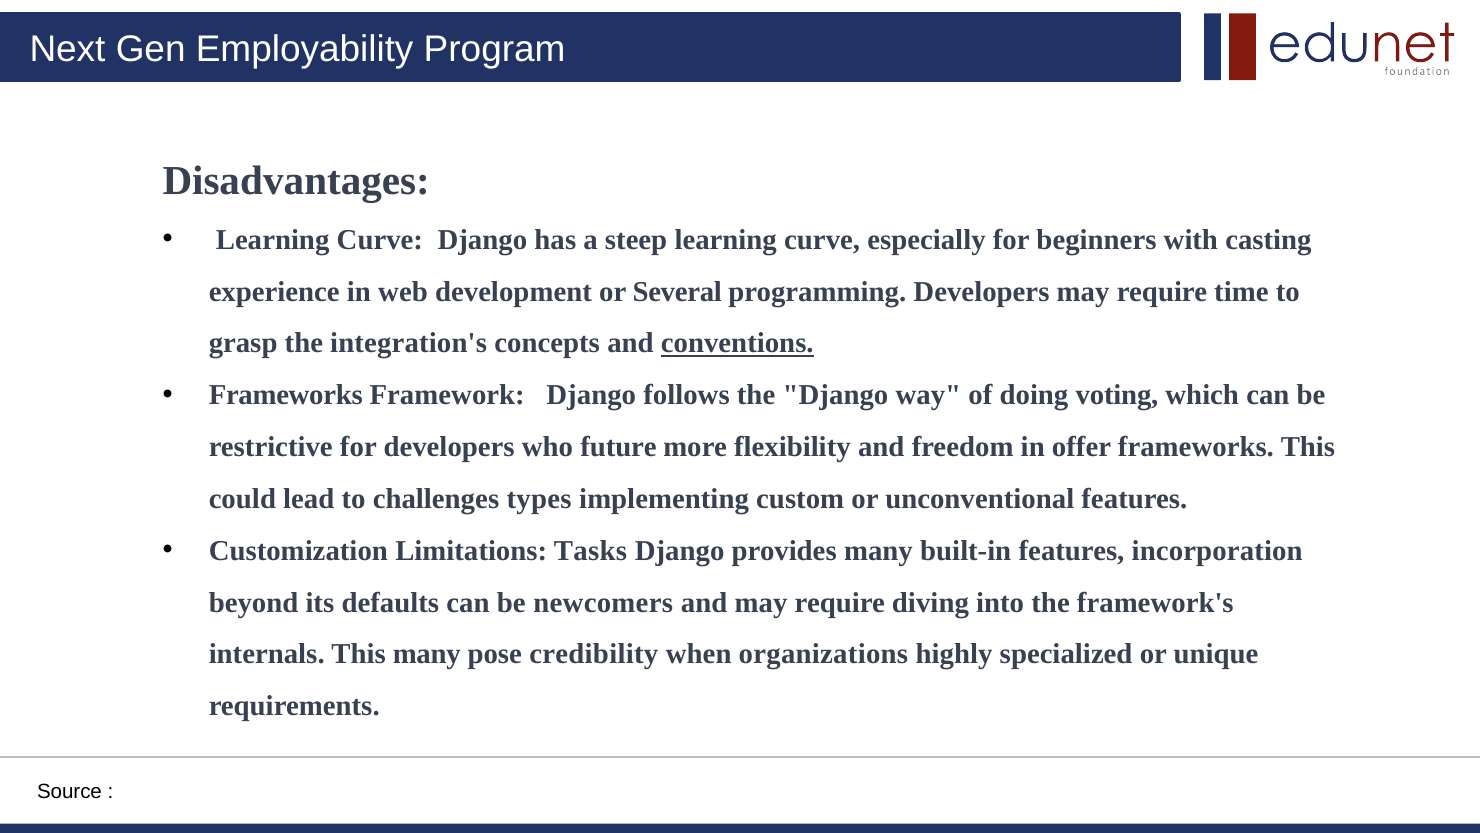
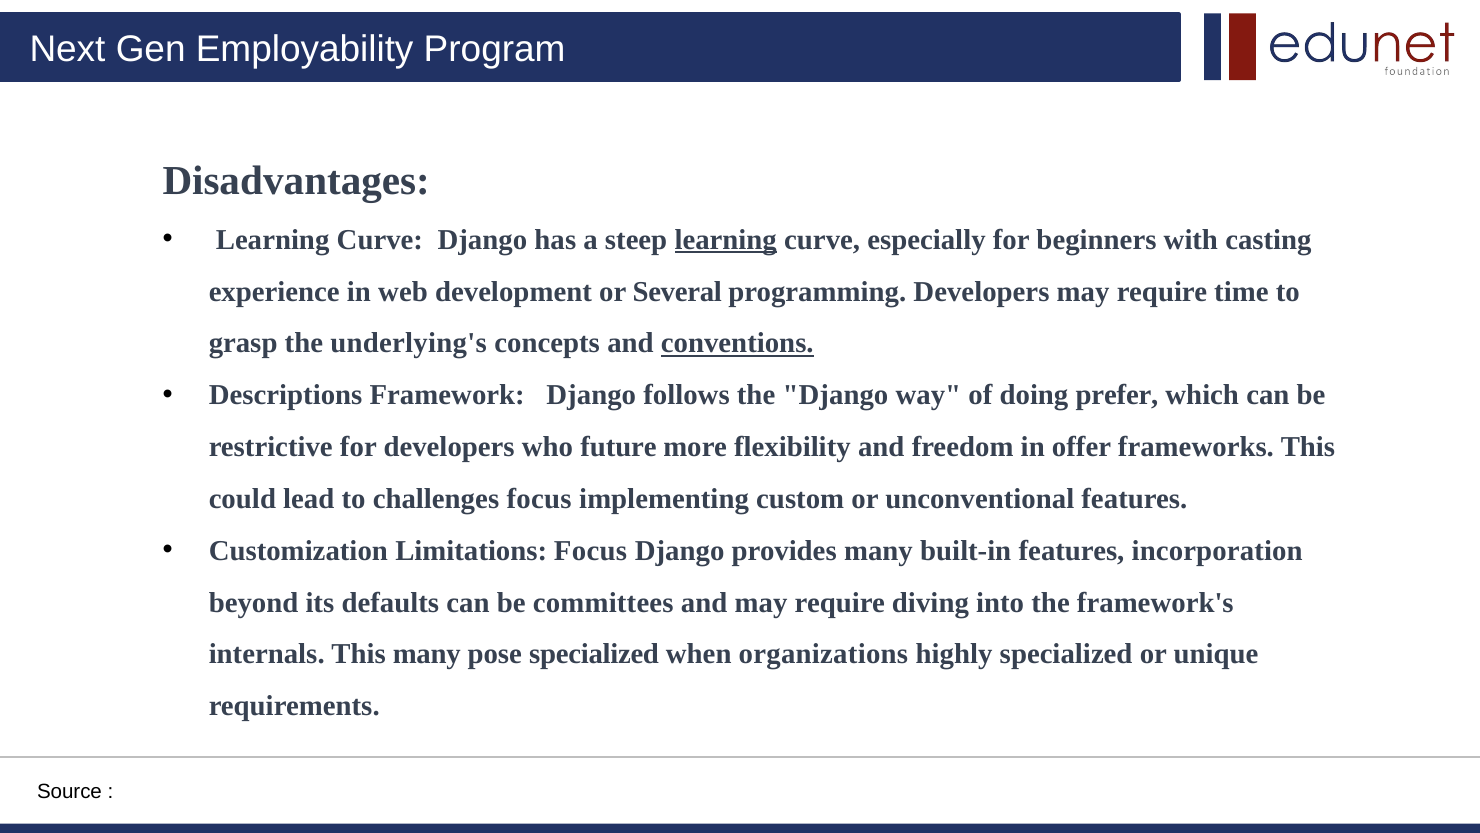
learning at (726, 240) underline: none -> present
integration's: integration's -> underlying's
Frameworks at (286, 395): Frameworks -> Descriptions
voting: voting -> prefer
challenges types: types -> focus
Limitations Tasks: Tasks -> Focus
newcomers: newcomers -> committees
pose credibility: credibility -> specialized
